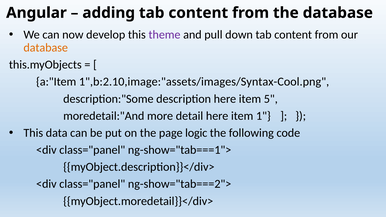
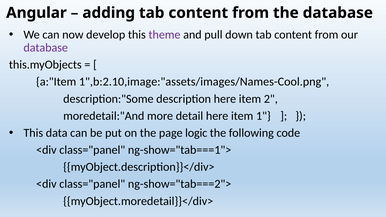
database at (46, 48) colour: orange -> purple
1",b:2.10,image:"assets/images/Syntax-Cool.png: 1",b:2.10,image:"assets/images/Syntax-Cool.png -> 1",b:2.10,image:"assets/images/Names-Cool.png
5: 5 -> 2
